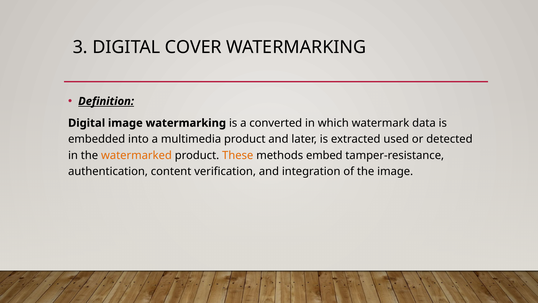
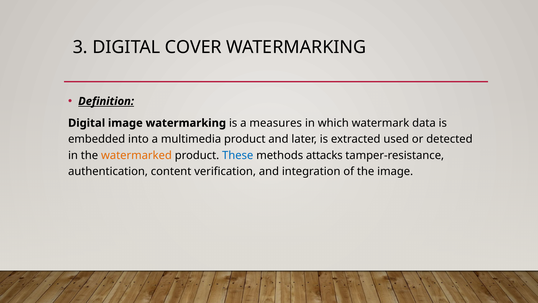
converted: converted -> measures
These colour: orange -> blue
embed: embed -> attacks
